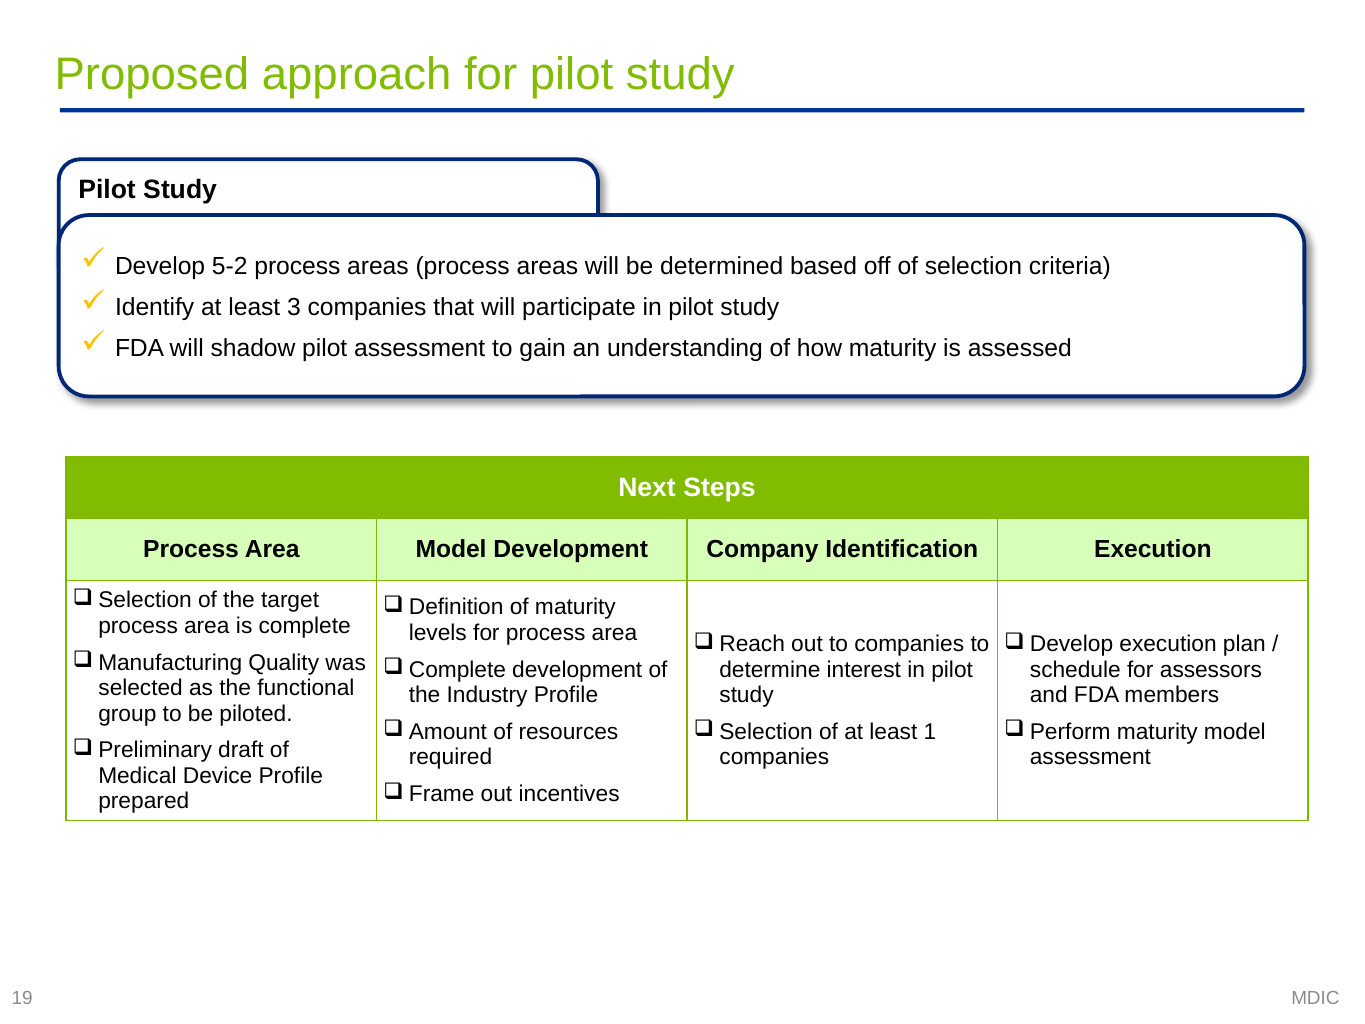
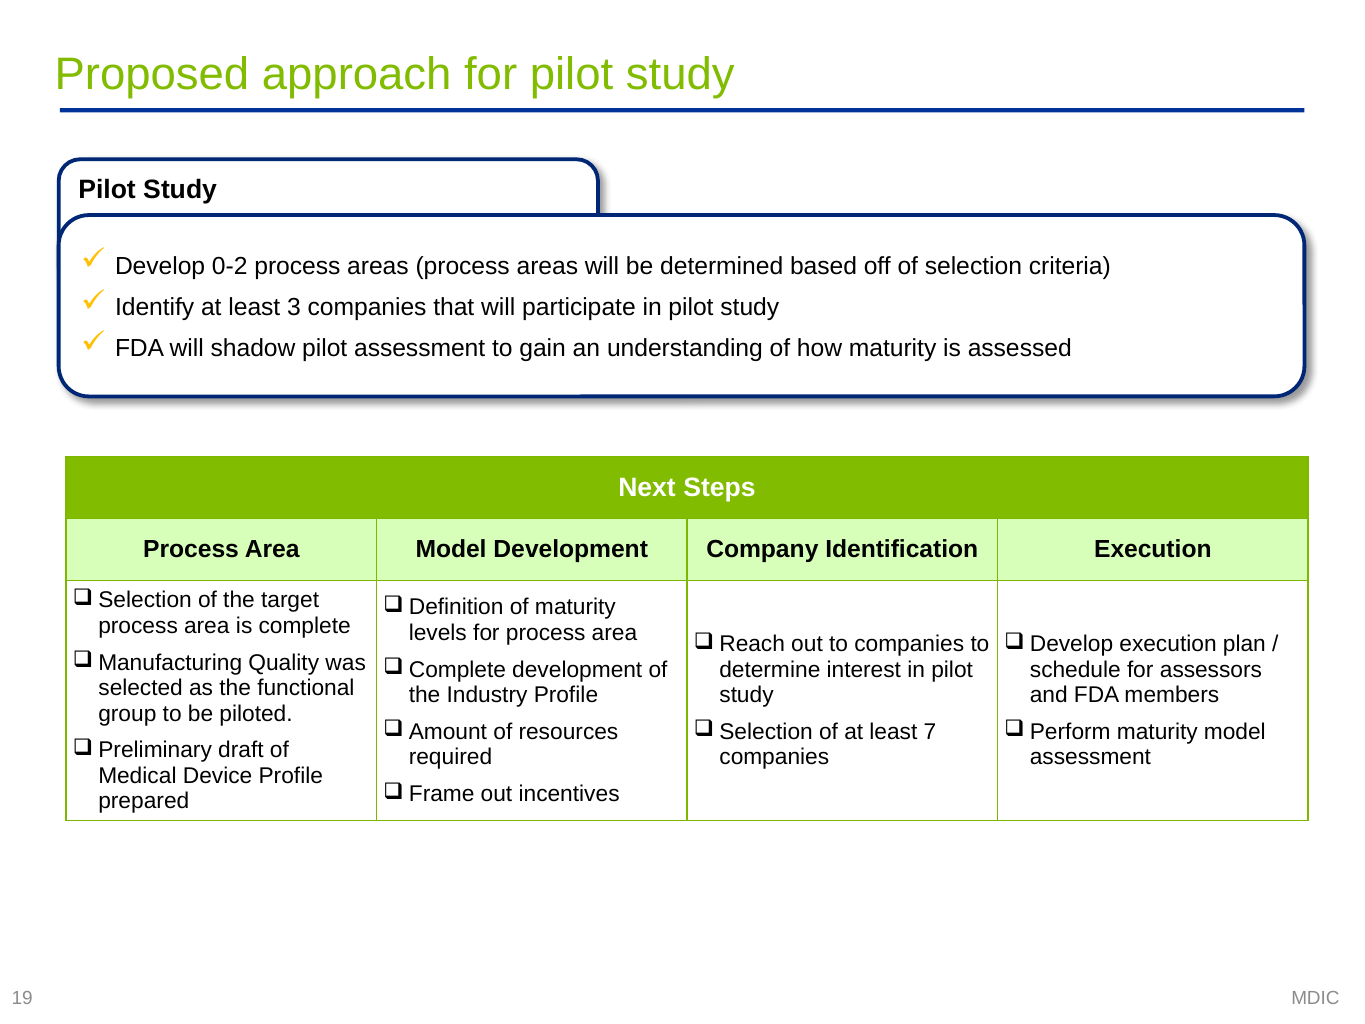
5-2: 5-2 -> 0-2
1: 1 -> 7
